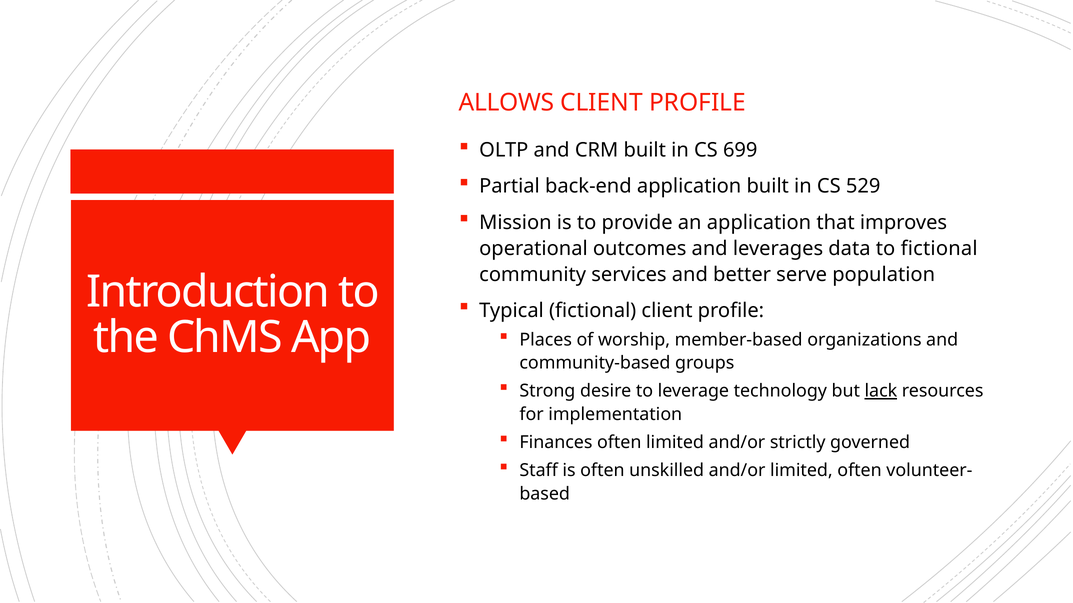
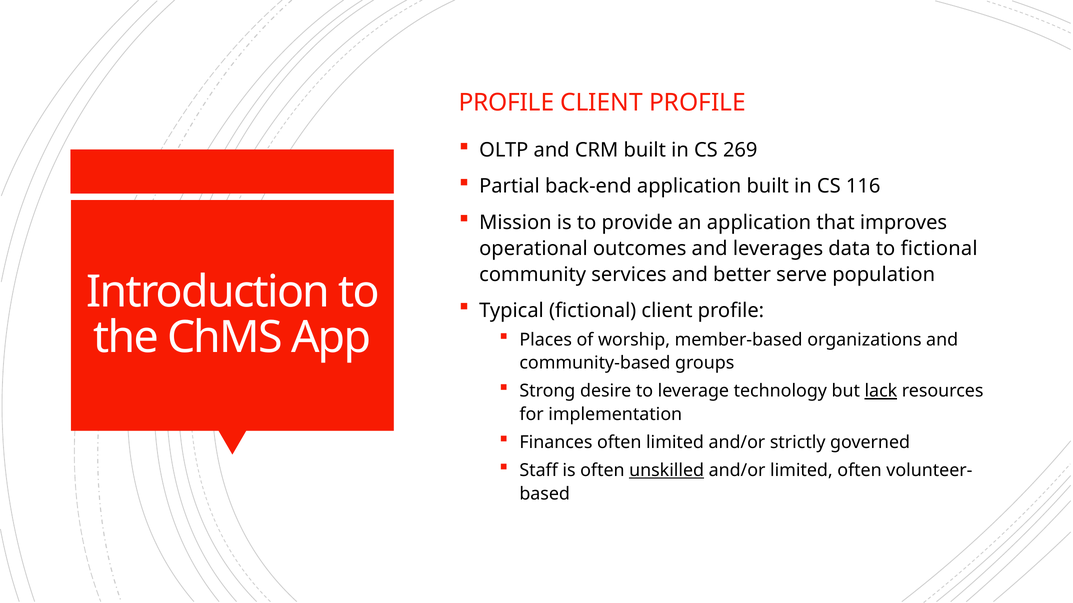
ALLOWS at (507, 103): ALLOWS -> PROFILE
699: 699 -> 269
529: 529 -> 116
unskilled underline: none -> present
